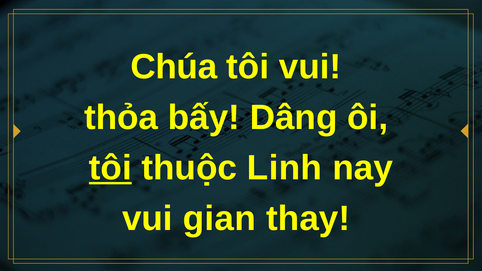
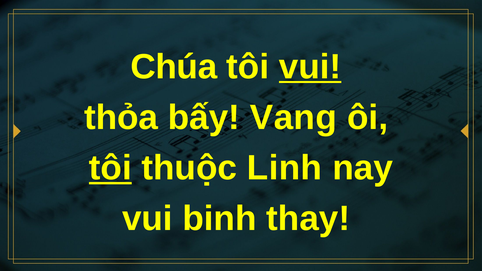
vui at (310, 67) underline: none -> present
Dâng: Dâng -> Vang
gian: gian -> binh
